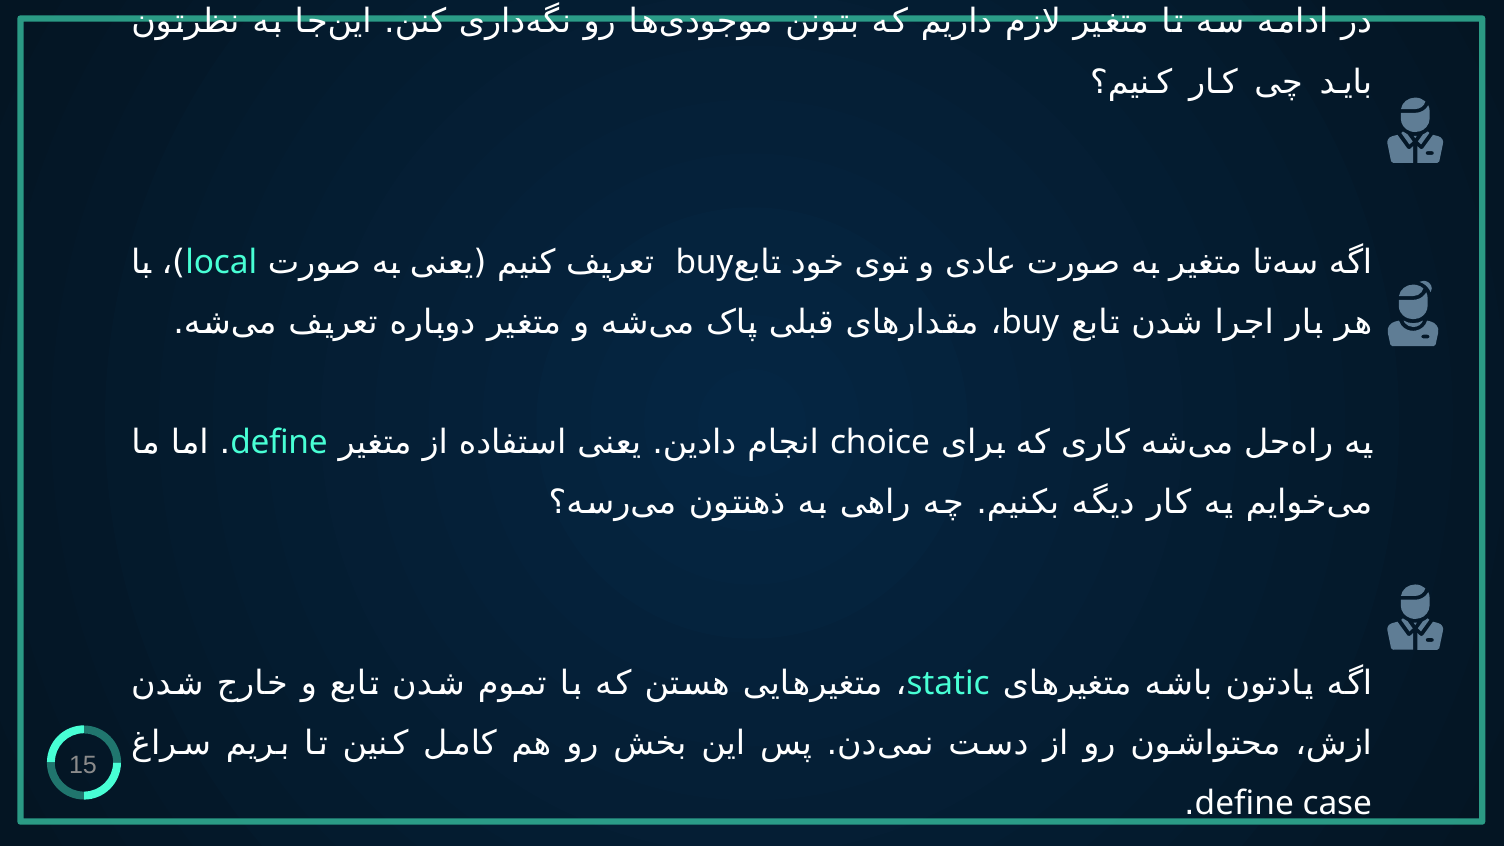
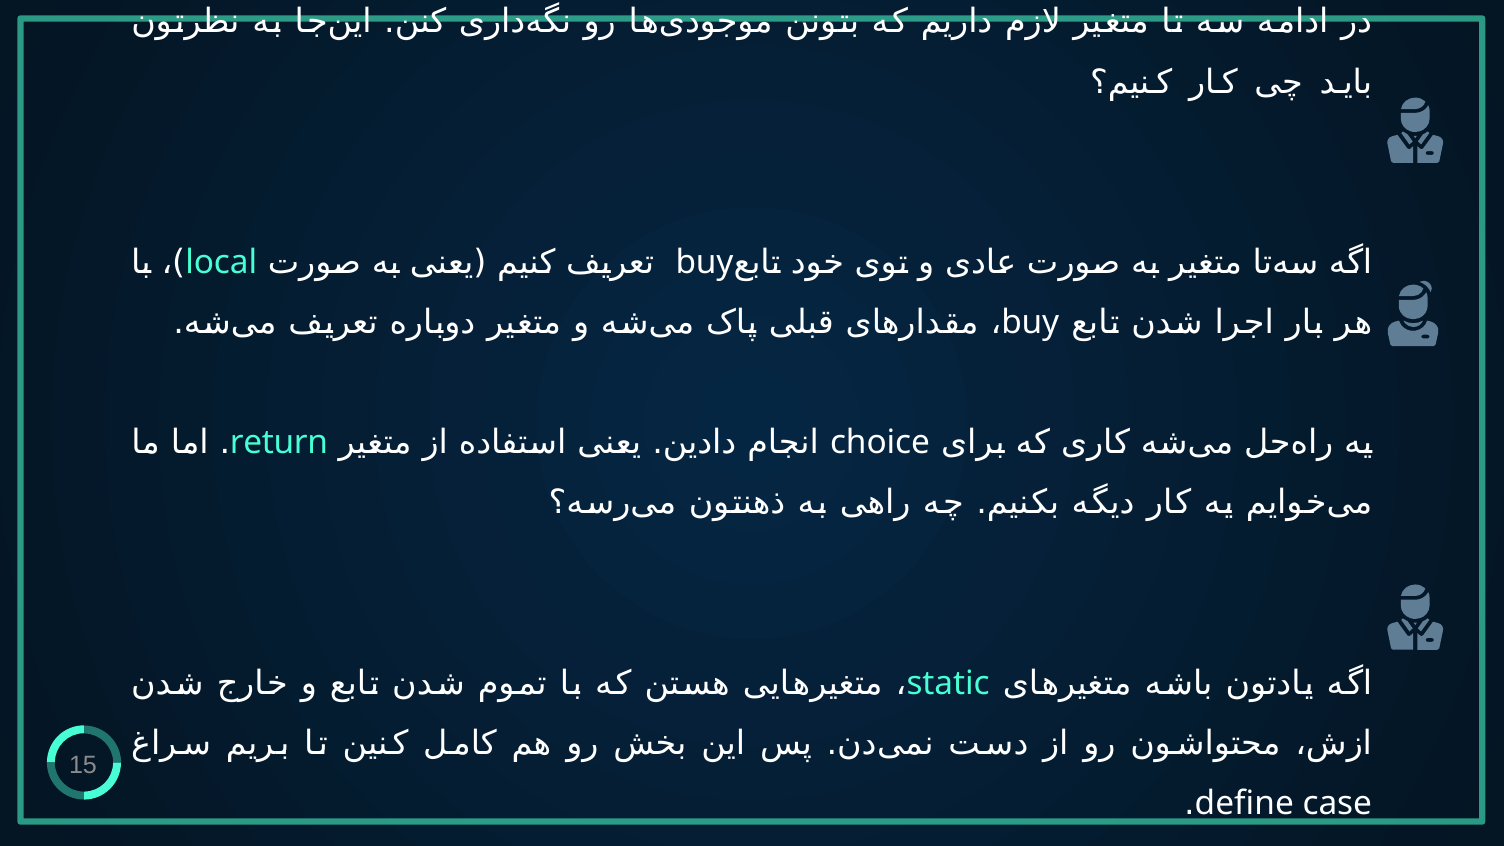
define at (279, 443): define -> return
